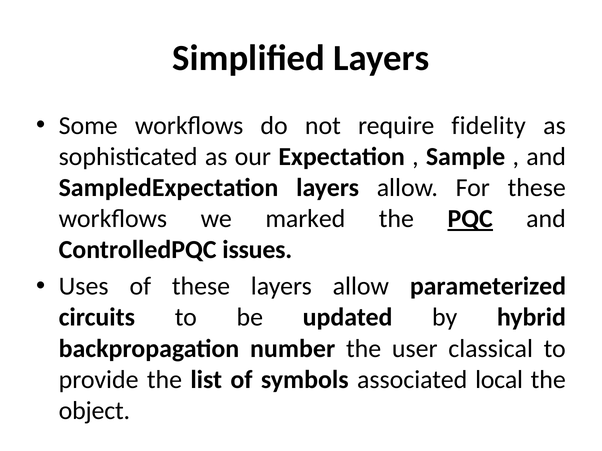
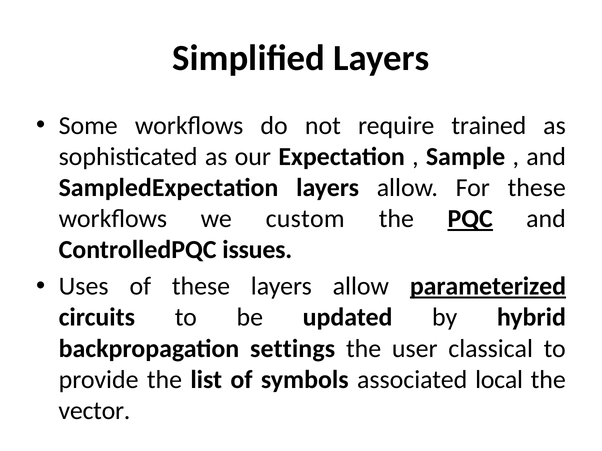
fidelity: fidelity -> trained
marked: marked -> custom
parameterized underline: none -> present
number: number -> settings
object: object -> vector
